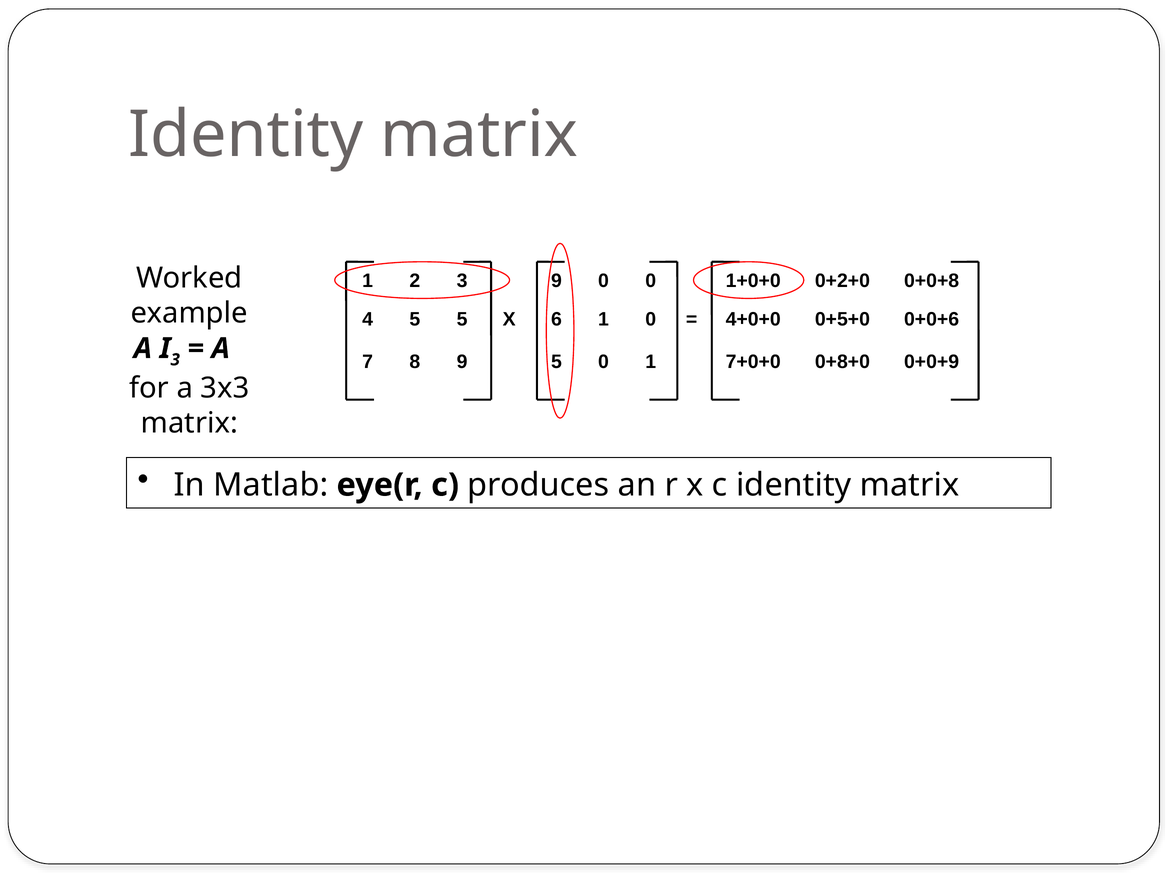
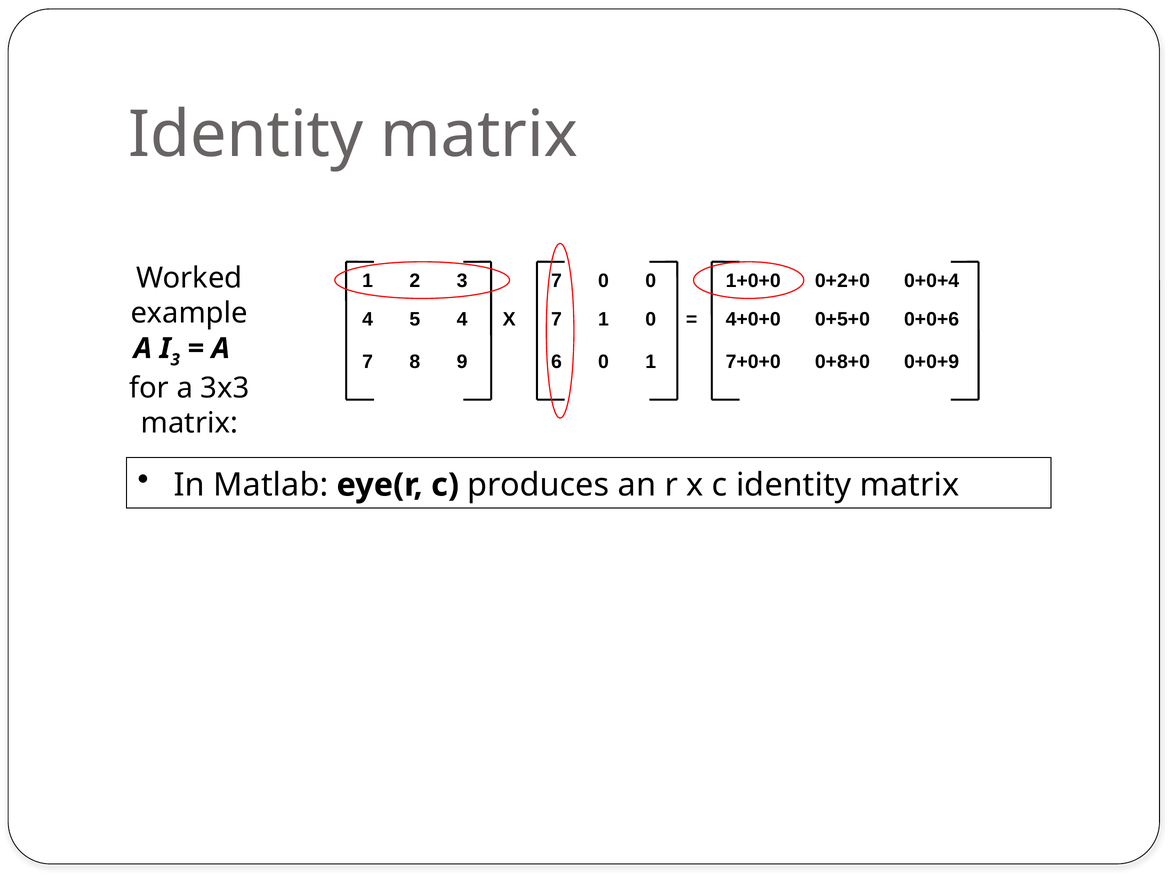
3 9: 9 -> 7
0+0+8: 0+0+8 -> 0+0+4
5 5: 5 -> 4
X 6: 6 -> 7
9 5: 5 -> 6
